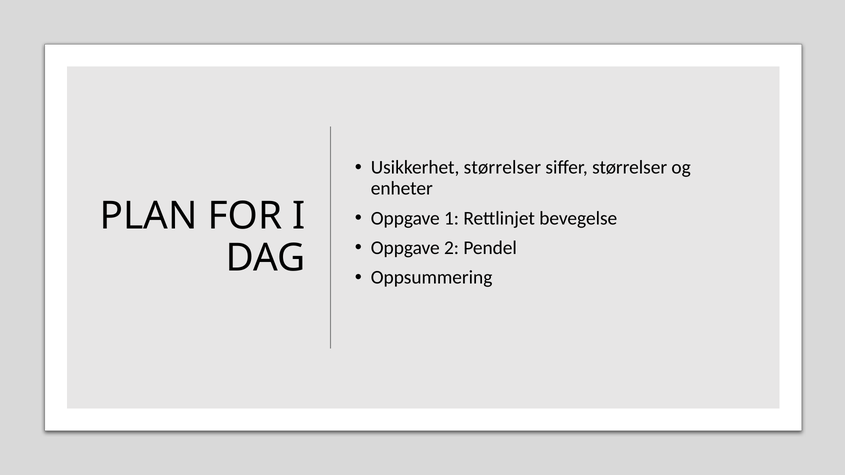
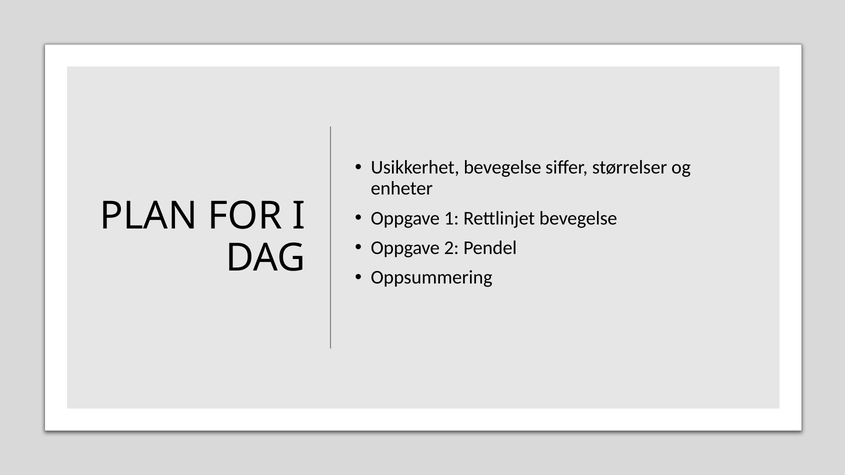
Usikkerhet størrelser: størrelser -> bevegelse
